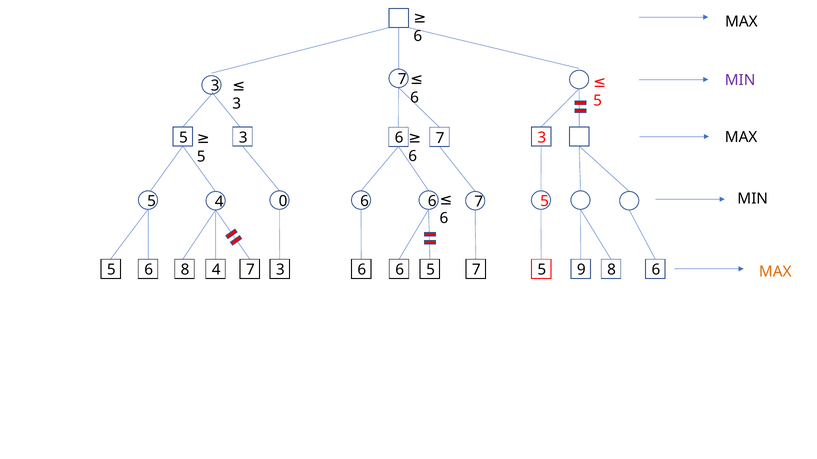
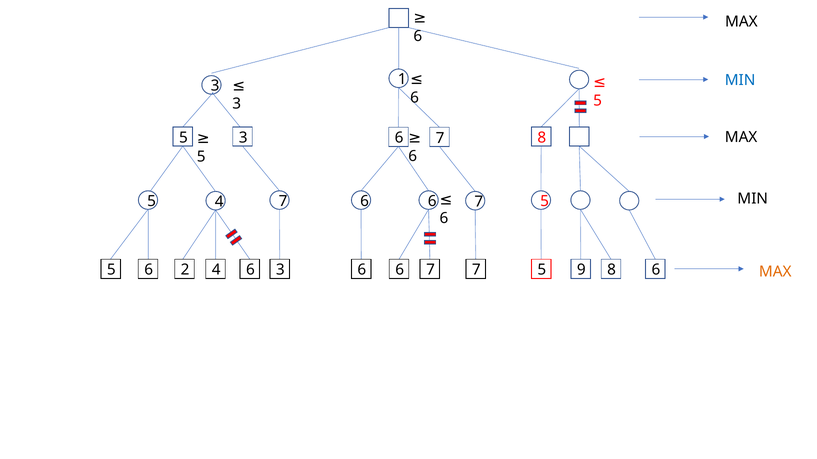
MIN at (740, 80) colour: purple -> blue
3 7: 7 -> 1
6 7 3: 3 -> 8
4 0: 0 -> 7
6 8: 8 -> 2
4 7: 7 -> 6
3 6 6 5: 5 -> 7
